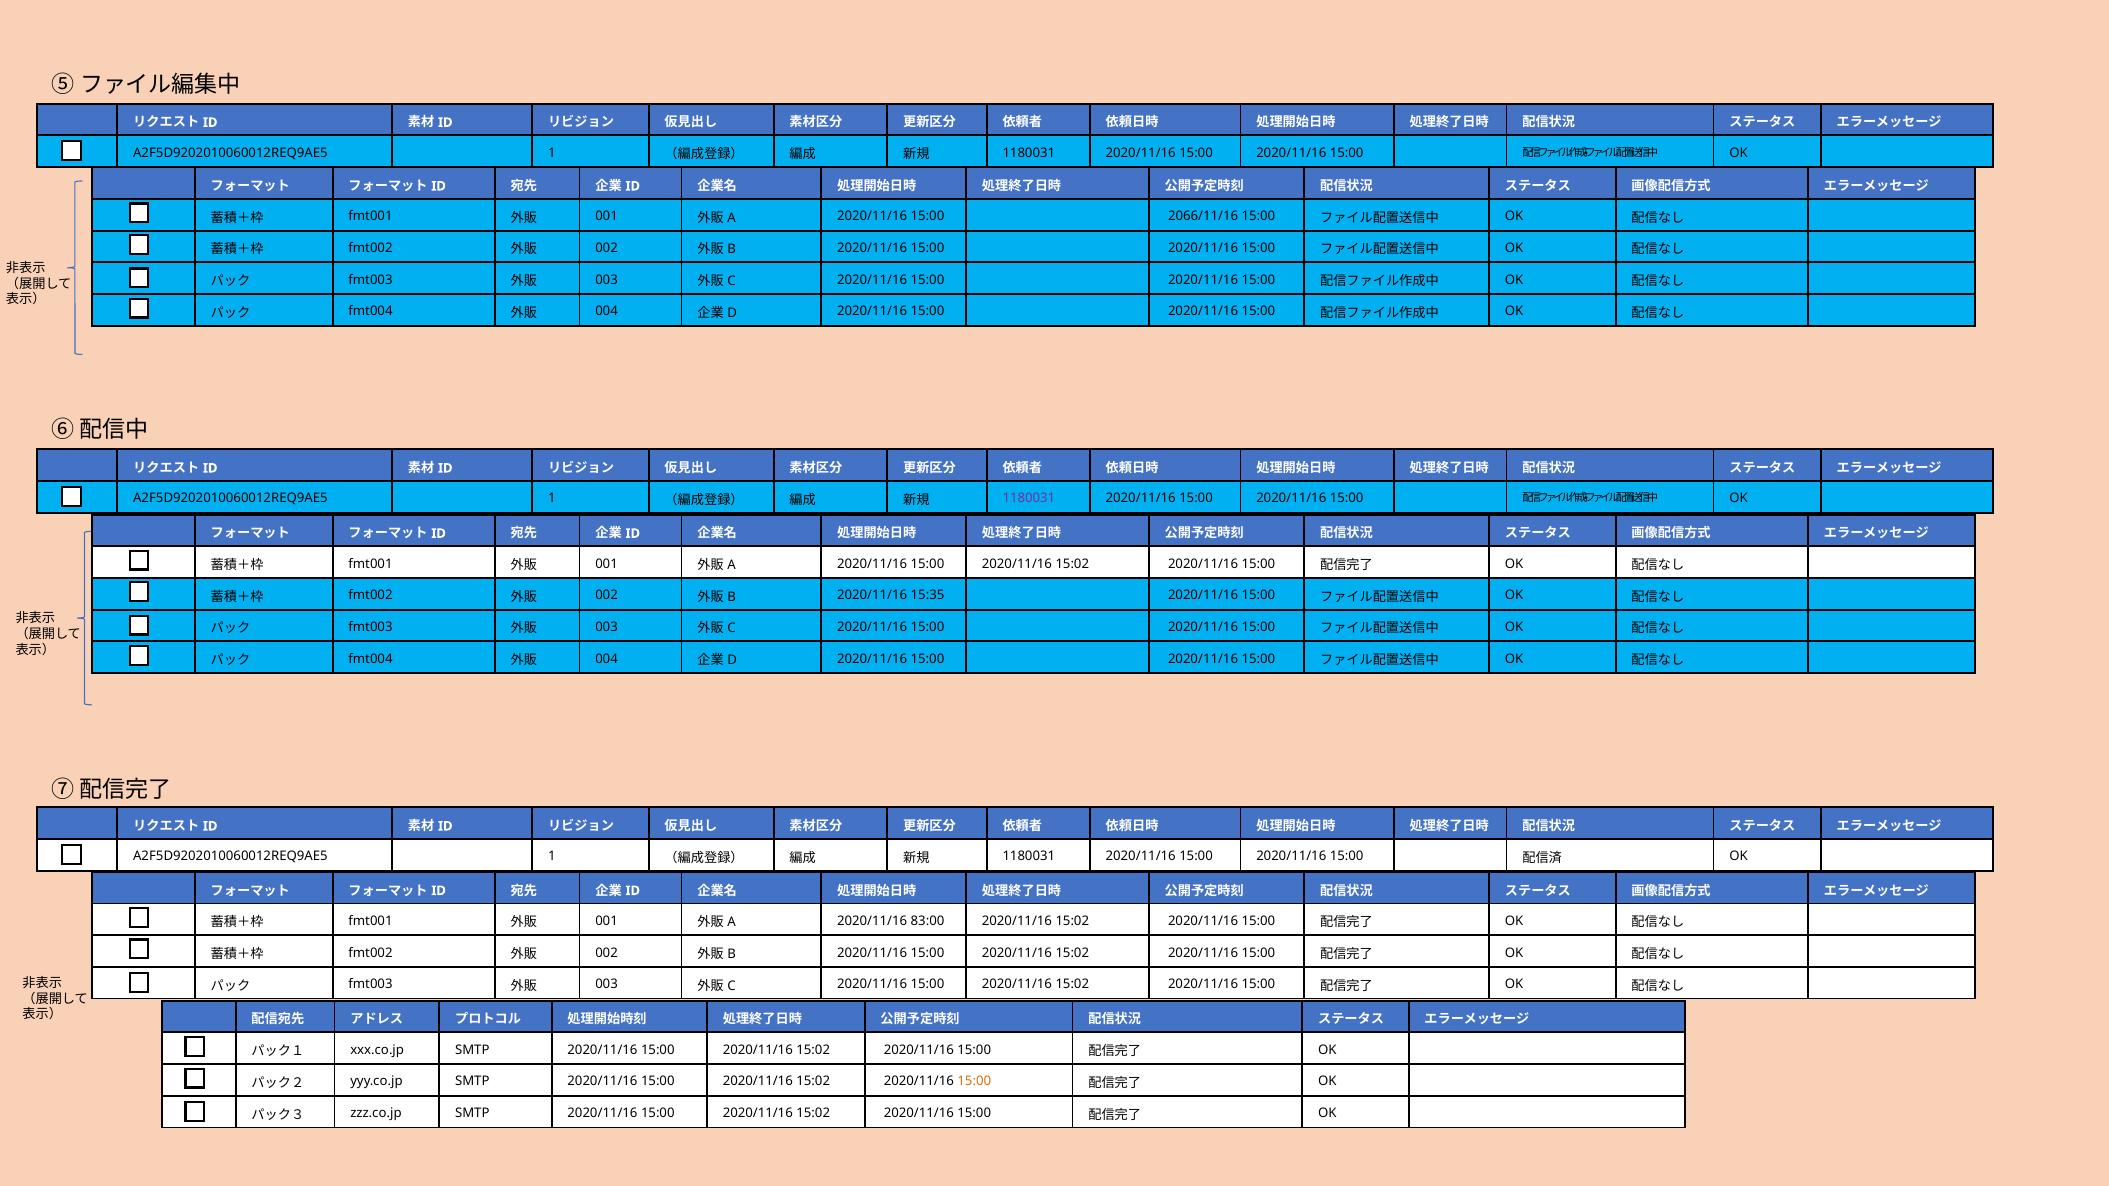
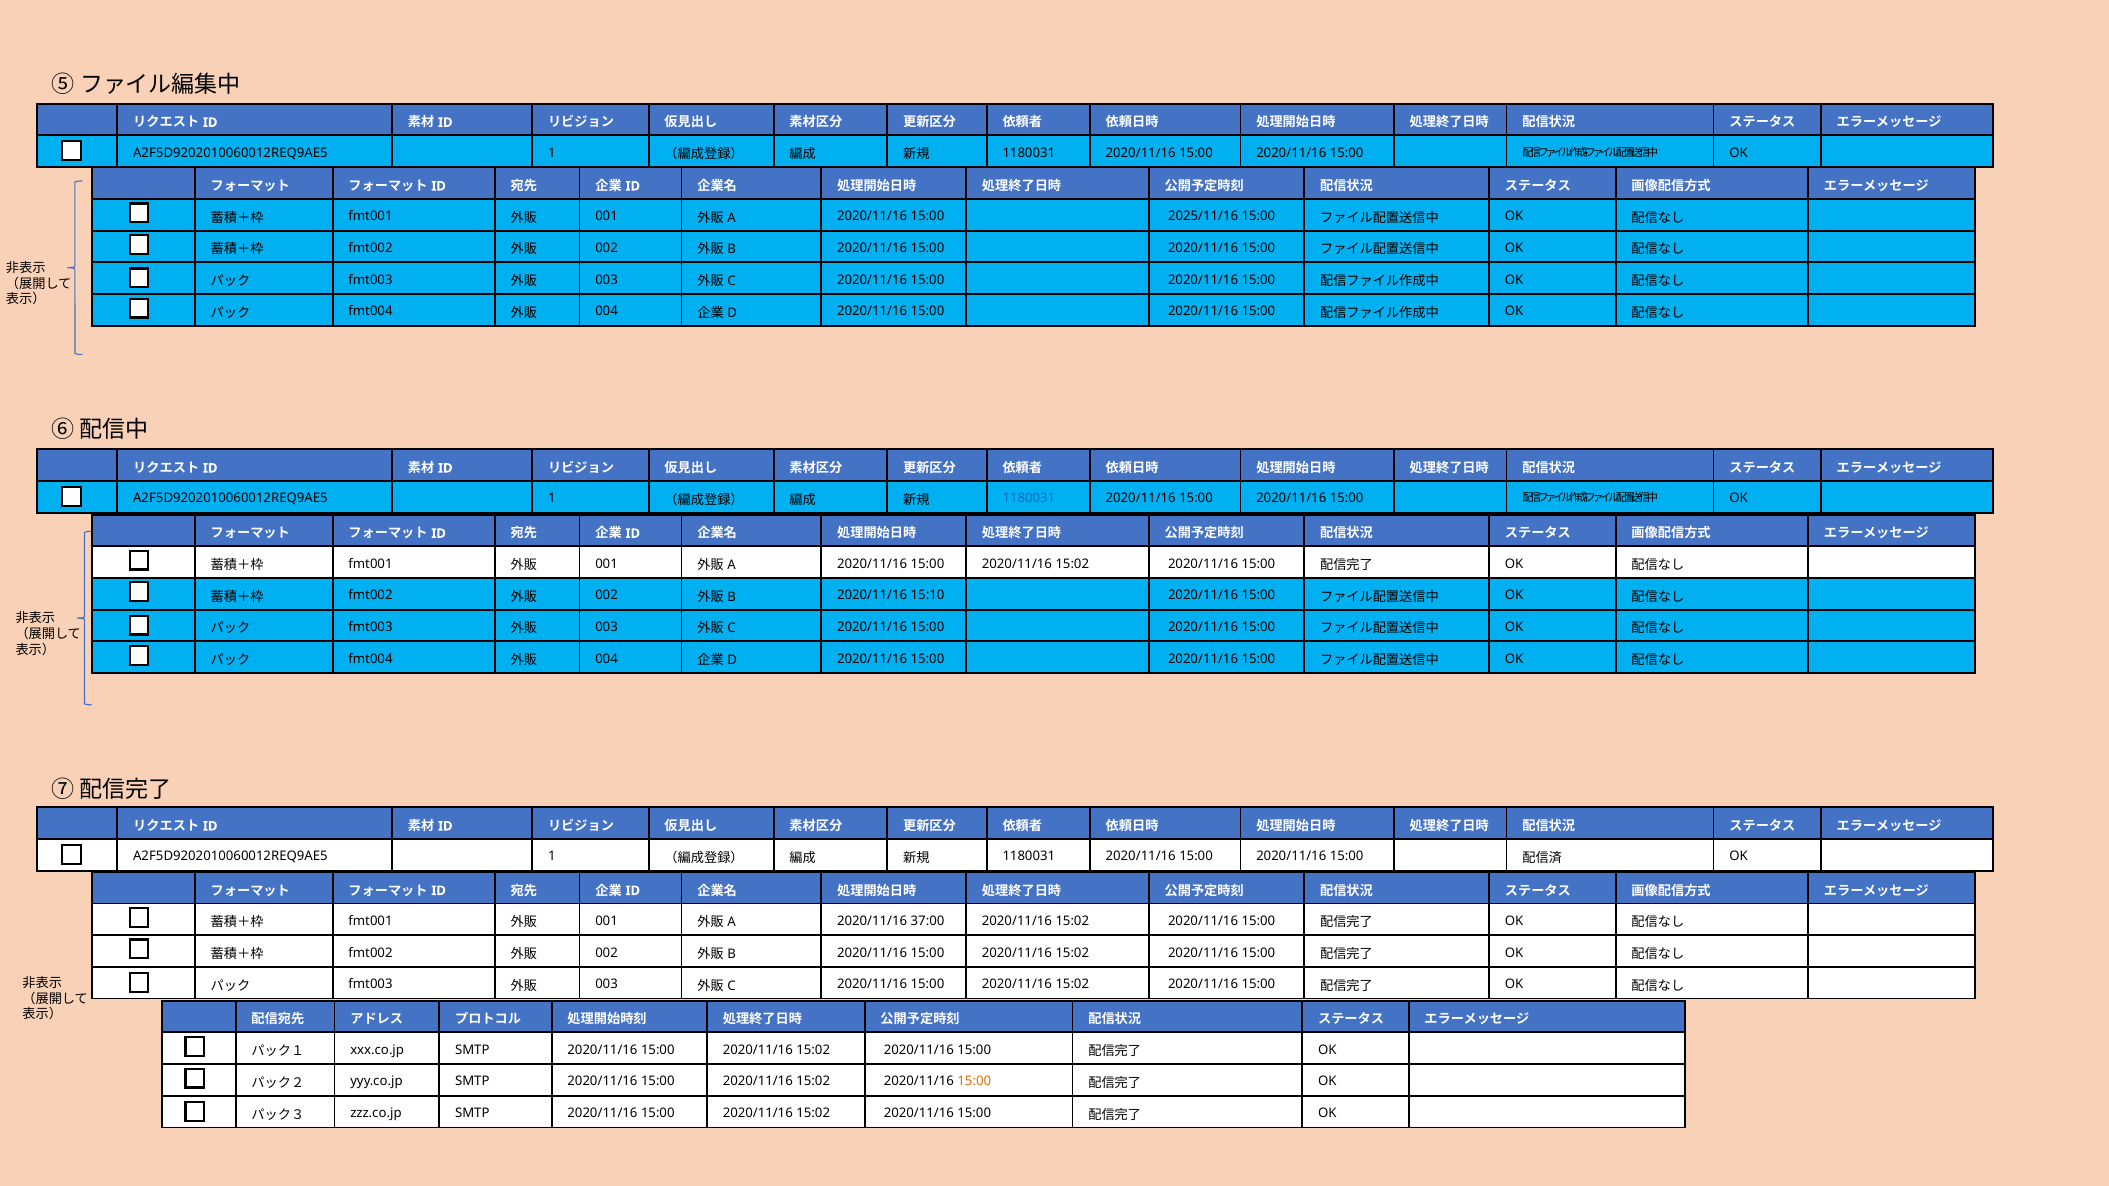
2066/11/16: 2066/11/16 -> 2025/11/16
1180031 at (1029, 499) colour: purple -> blue
15:35: 15:35 -> 15:10
83:00: 83:00 -> 37:00
